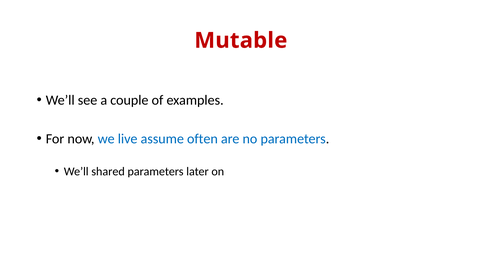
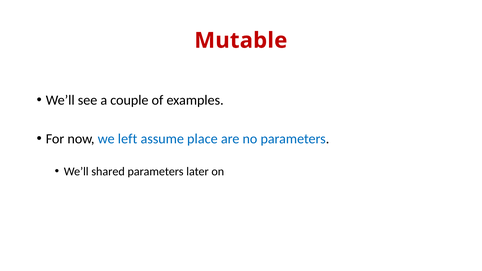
live: live -> left
often: often -> place
